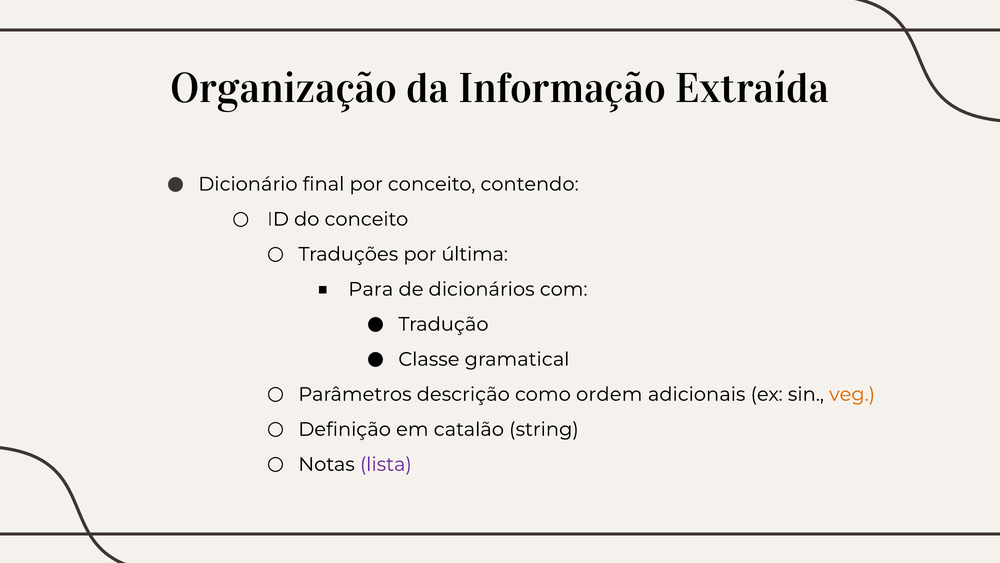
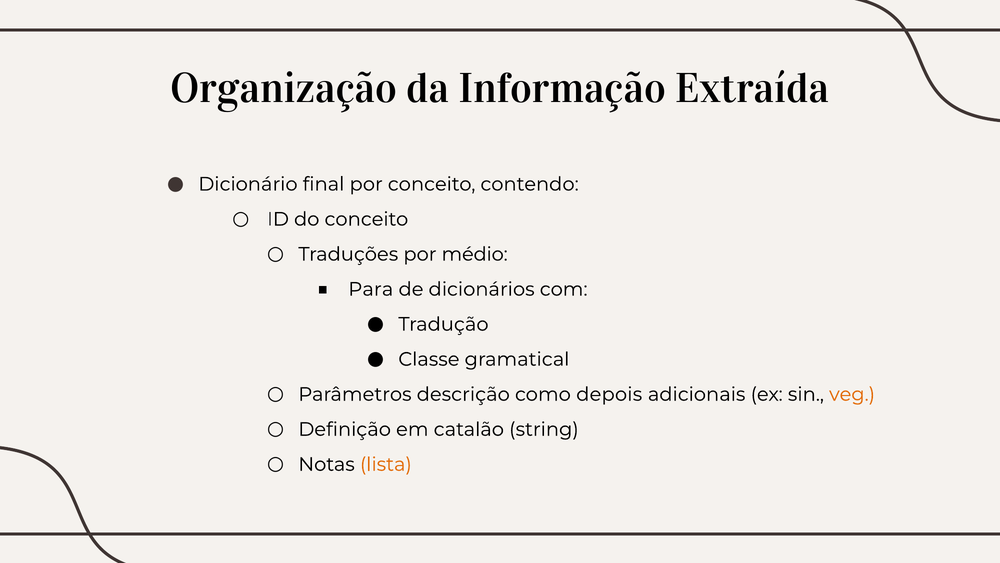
última: última -> médio
ordem: ordem -> depois
lista colour: purple -> orange
